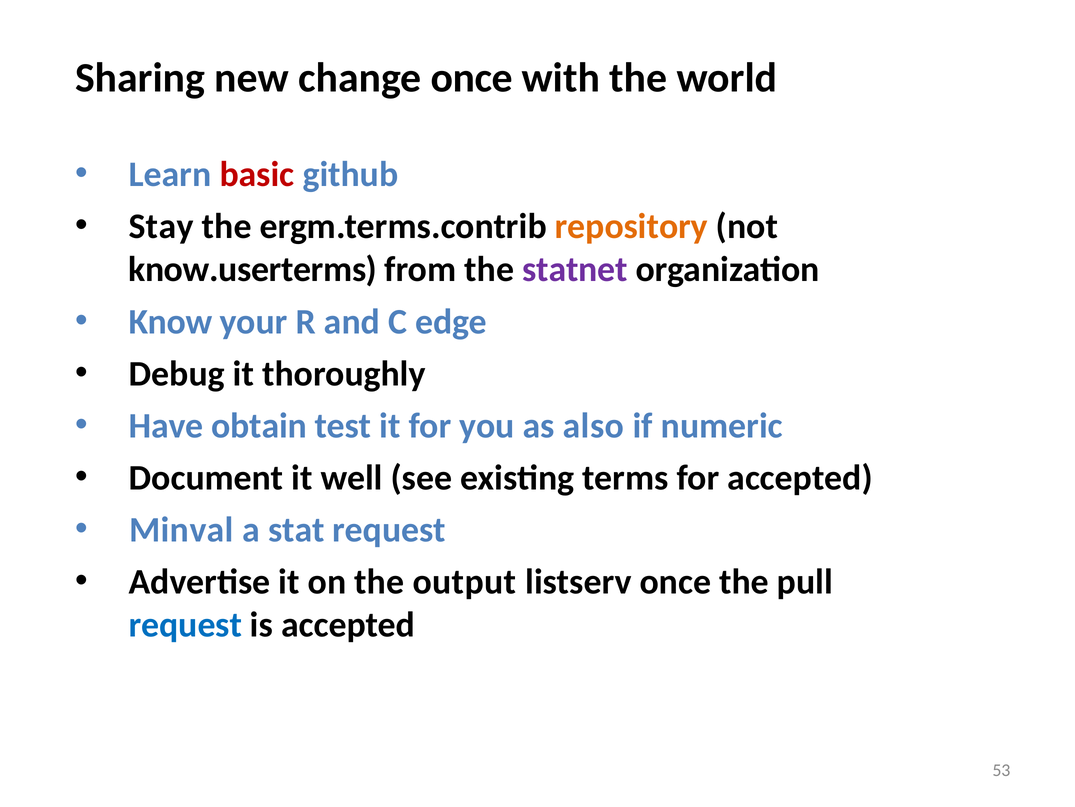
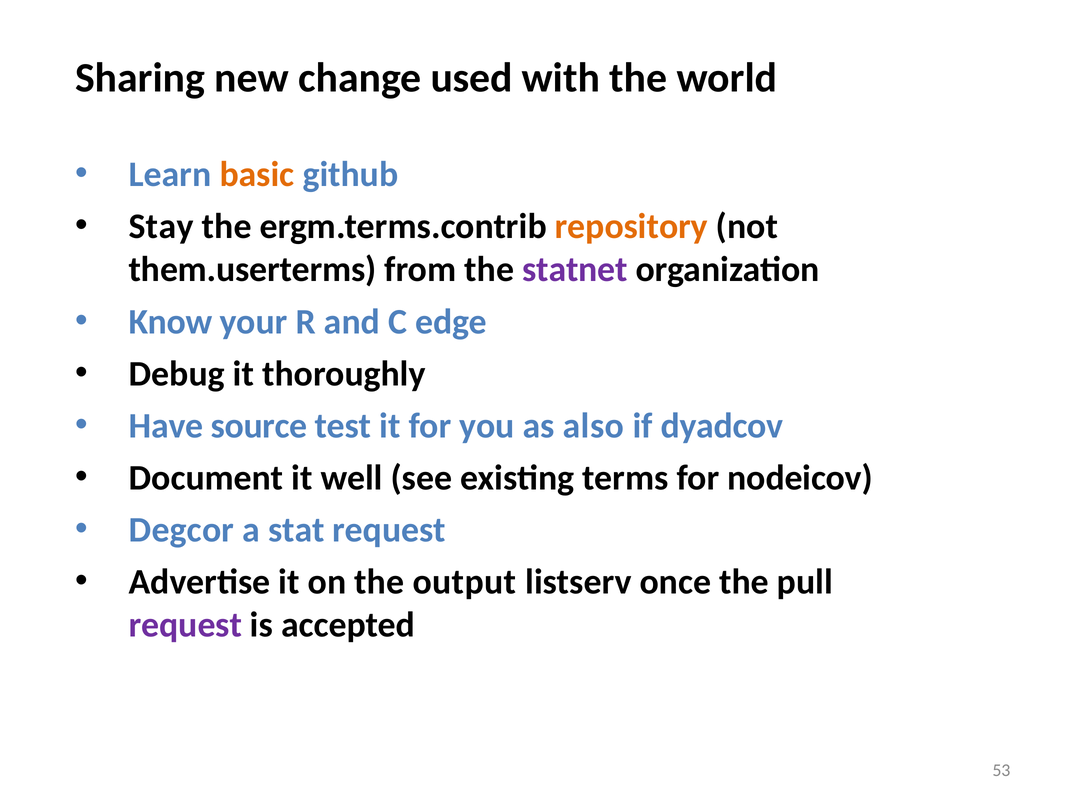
change once: once -> used
basic colour: red -> orange
know.userterms: know.userterms -> them.userterms
obtain: obtain -> source
numeric: numeric -> dyadcov
for accepted: accepted -> nodeicov
Minval: Minval -> Degcor
request at (185, 624) colour: blue -> purple
